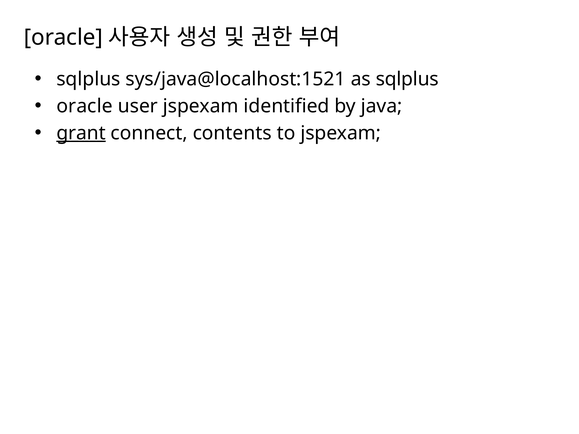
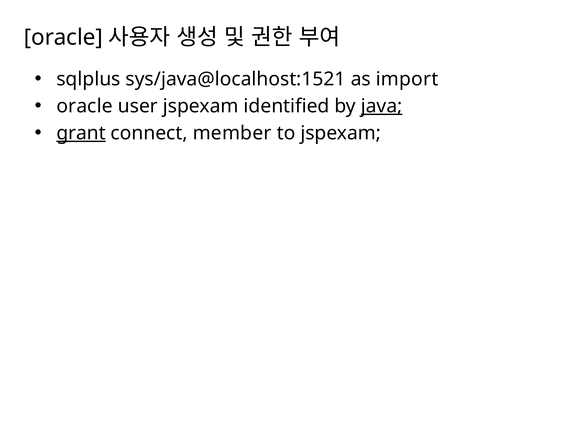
as sqlplus: sqlplus -> import
java underline: none -> present
contents: contents -> member
